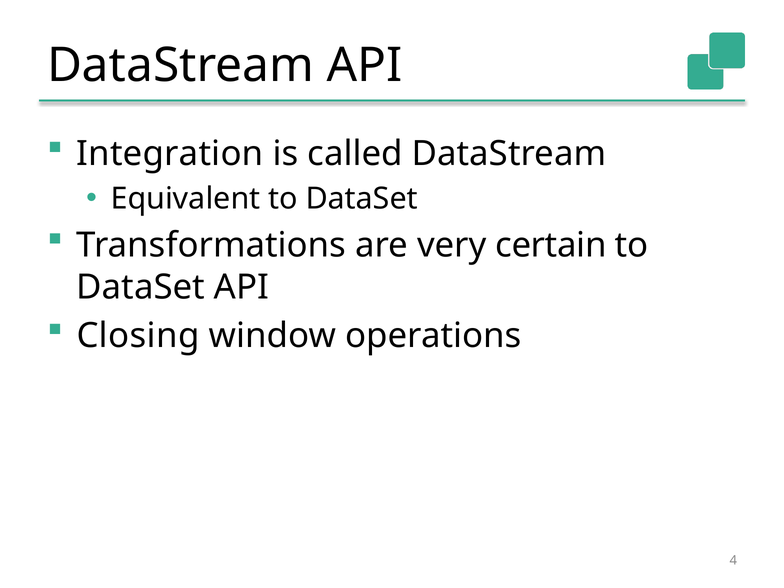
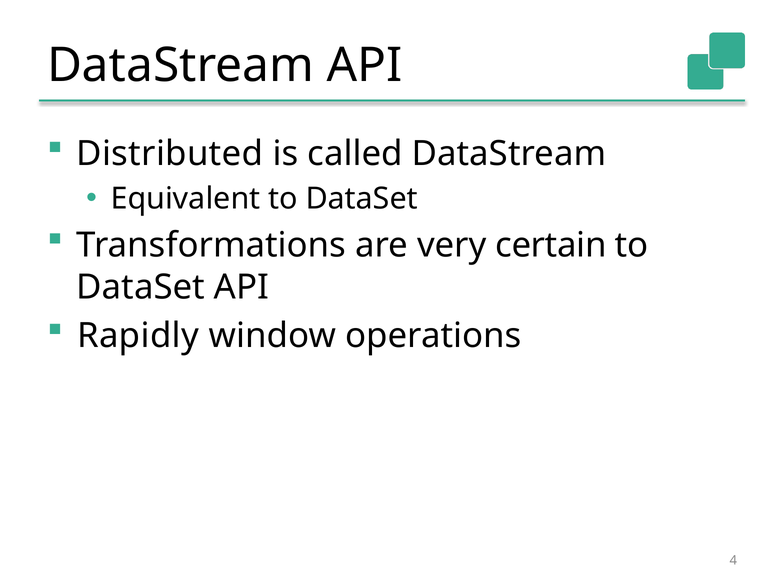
Integration: Integration -> Distributed
Closing: Closing -> Rapidly
